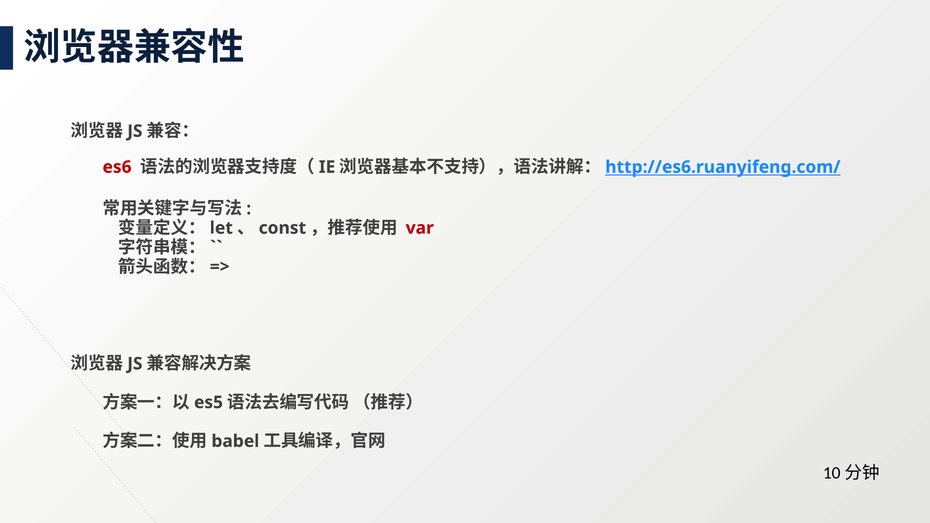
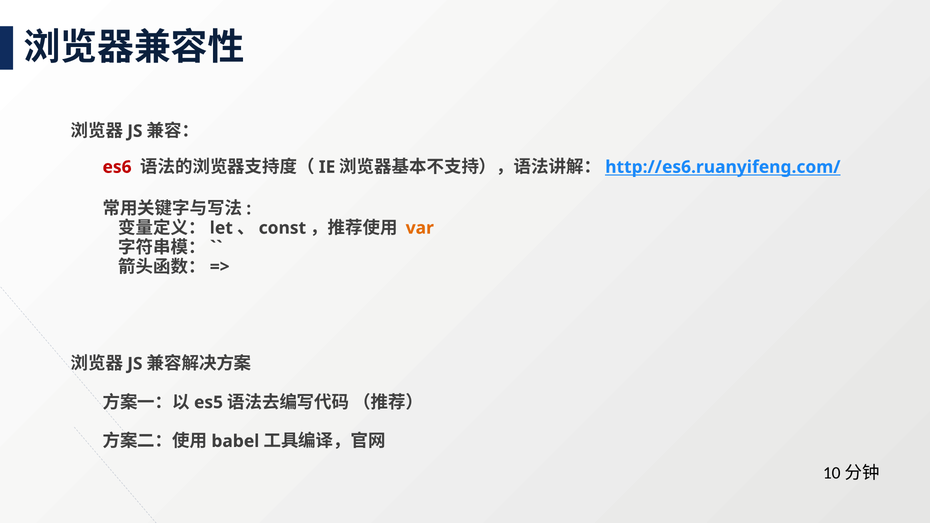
var colour: red -> orange
